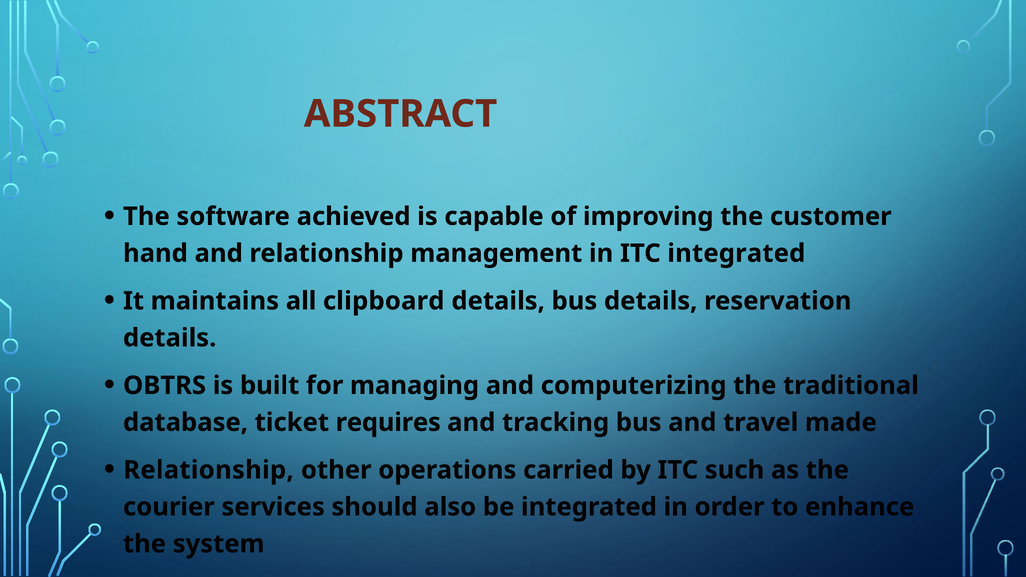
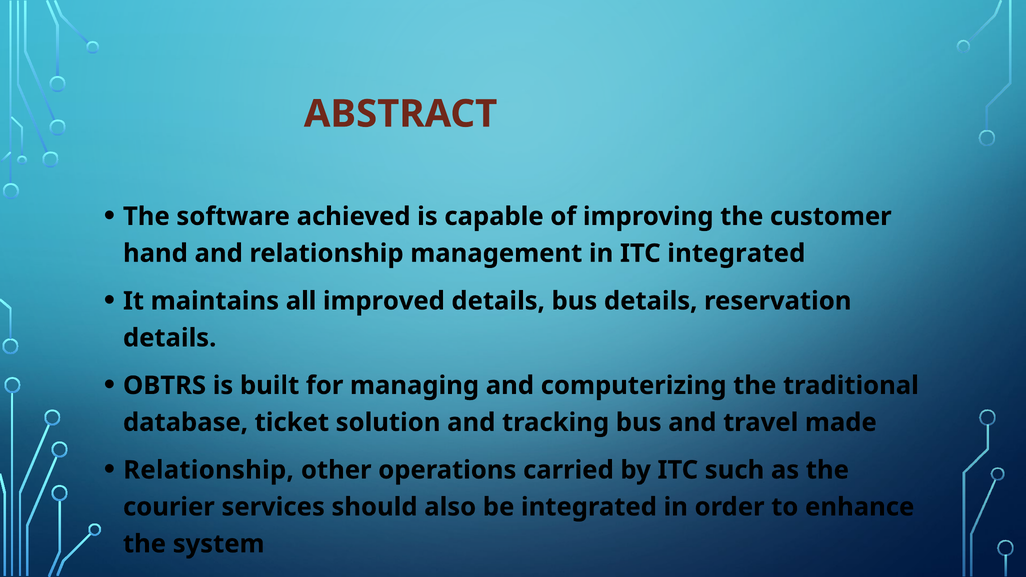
clipboard: clipboard -> improved
requires: requires -> solution
